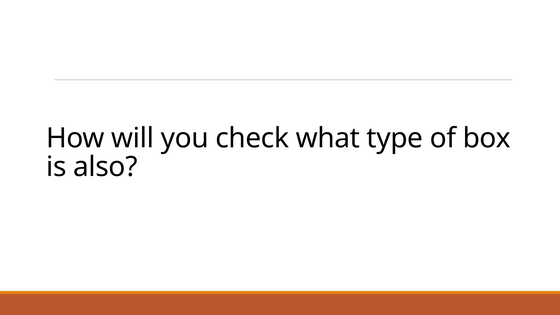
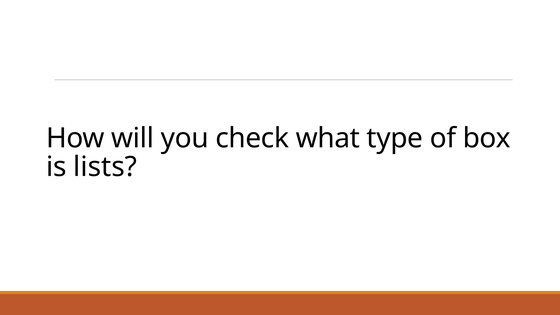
also: also -> lists
